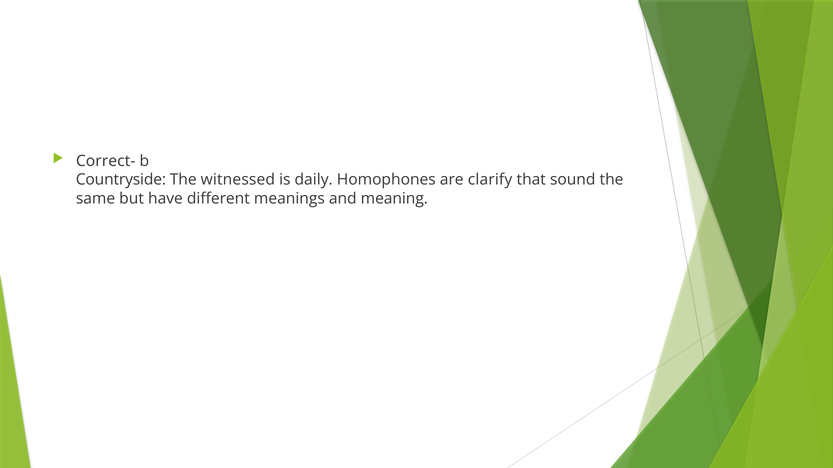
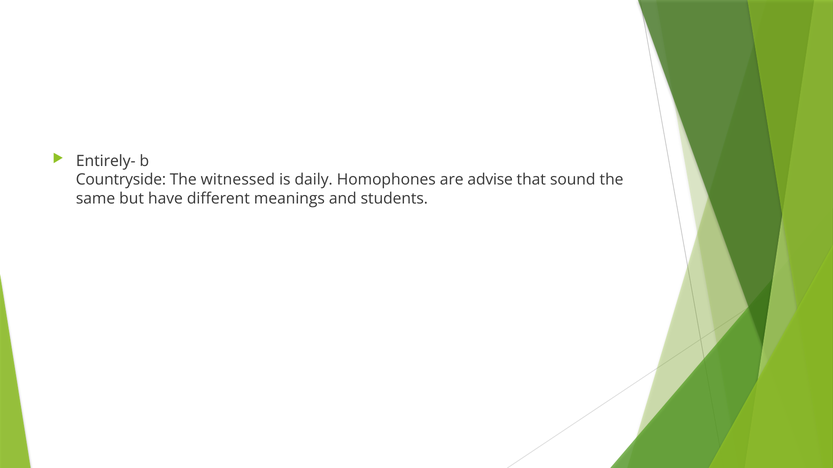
Correct-: Correct- -> Entirely-
clarify: clarify -> advise
meaning: meaning -> students
